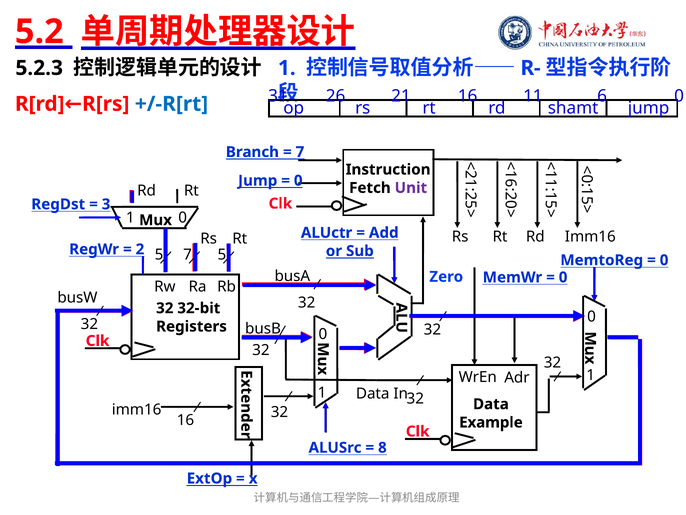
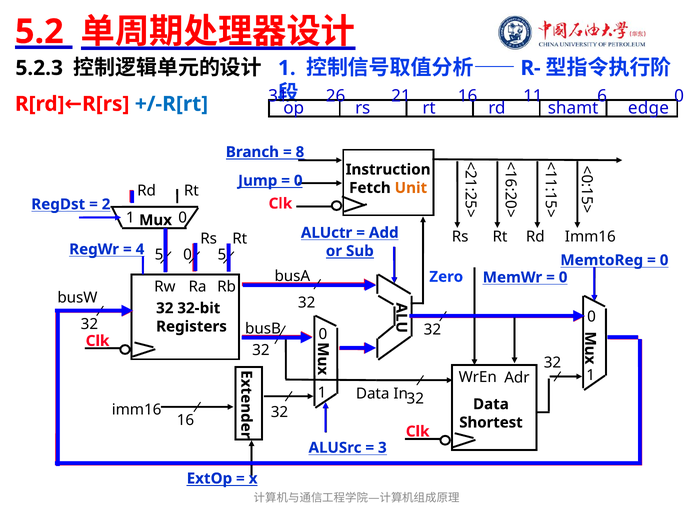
shamt jump: jump -> edge
7 at (300, 152): 7 -> 8
Unit colour: purple -> orange
3 at (106, 204): 3 -> 2
2 at (140, 249): 2 -> 4
5 7: 7 -> 0
Example: Example -> Shortest
8: 8 -> 3
